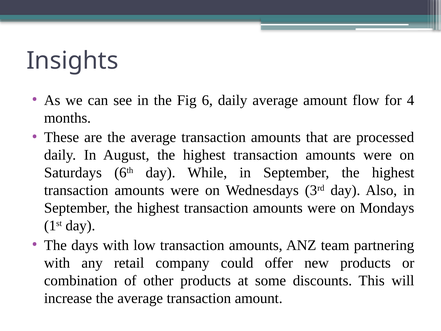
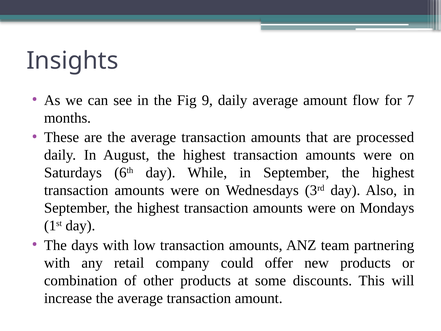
6: 6 -> 9
4: 4 -> 7
